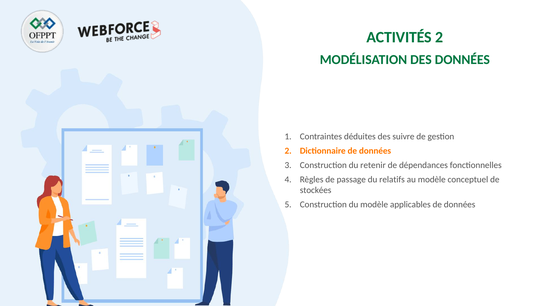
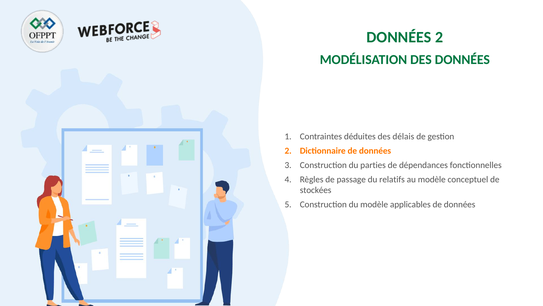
ACTIVITÉS at (399, 37): ACTIVITÉS -> DONNÉES
suivre: suivre -> délais
retenir: retenir -> parties
